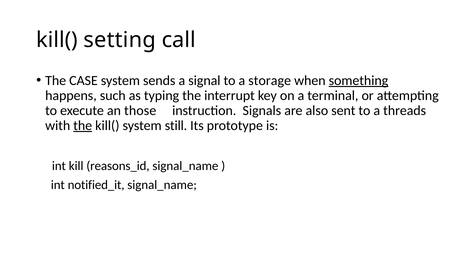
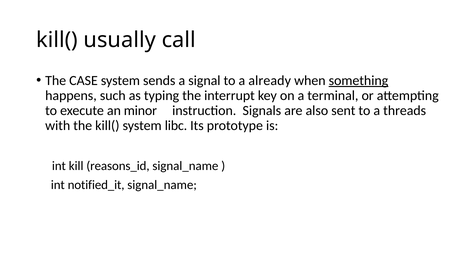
setting: setting -> usually
storage: storage -> already
those: those -> minor
the at (83, 125) underline: present -> none
still: still -> libc
